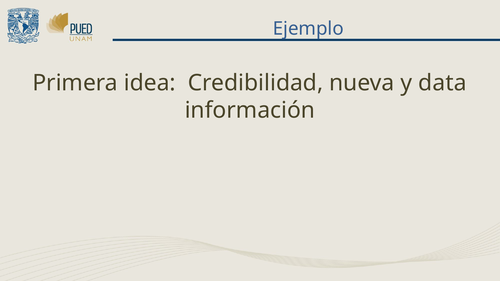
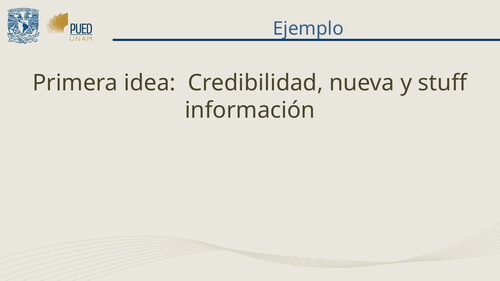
data: data -> stuff
